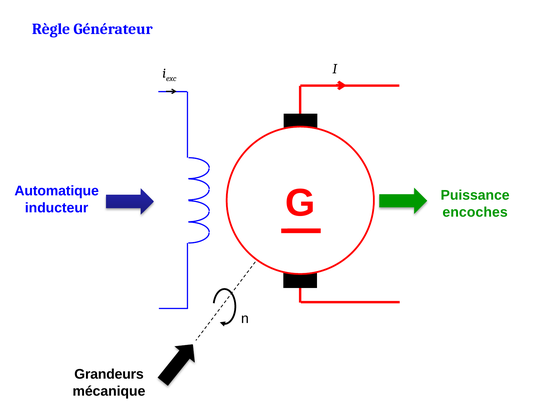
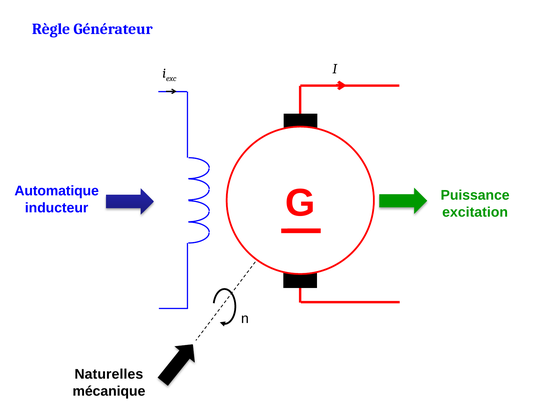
encoches: encoches -> excitation
Grandeurs: Grandeurs -> Naturelles
